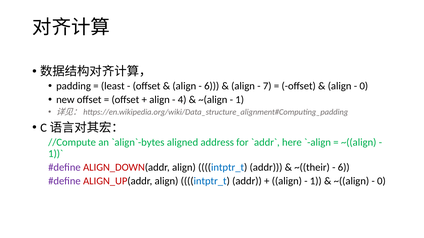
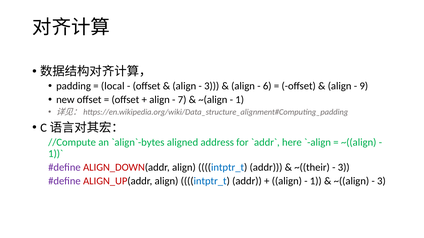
least: least -> local
6 at (212, 86): 6 -> 3
7: 7 -> 6
0 at (364, 86): 0 -> 9
4: 4 -> 7
6 at (344, 168): 6 -> 3
0 at (381, 181): 0 -> 3
